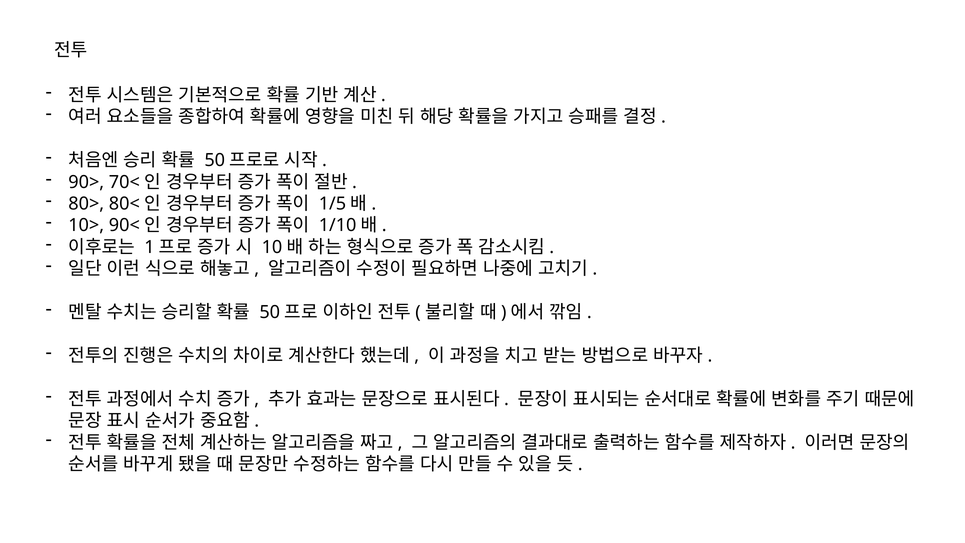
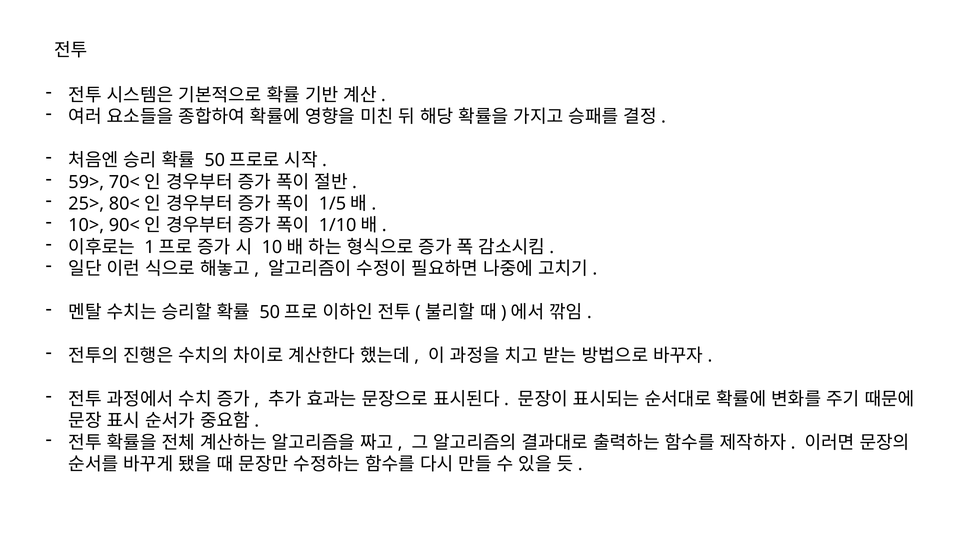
90>: 90> -> 59>
80>: 80> -> 25>
